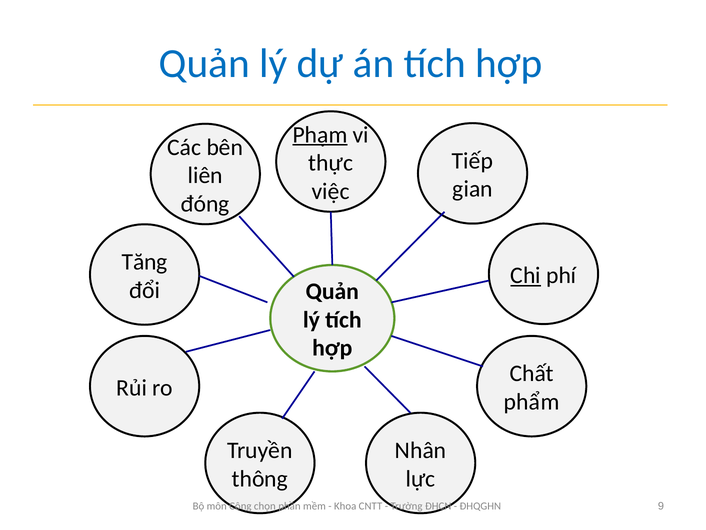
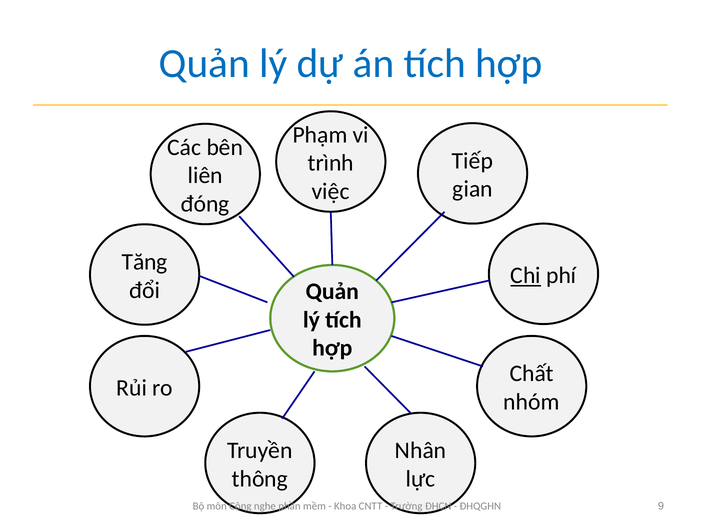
Phạm underline: present -> none
thực: thực -> trình
phẩm: phẩm -> nhóm
chọn: chọn -> nghe
